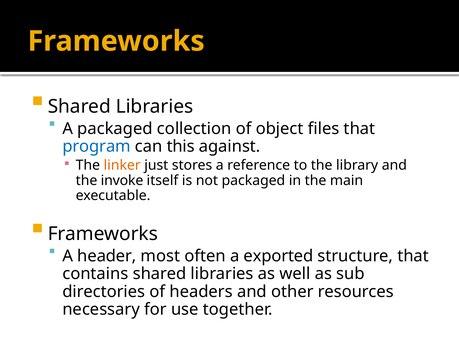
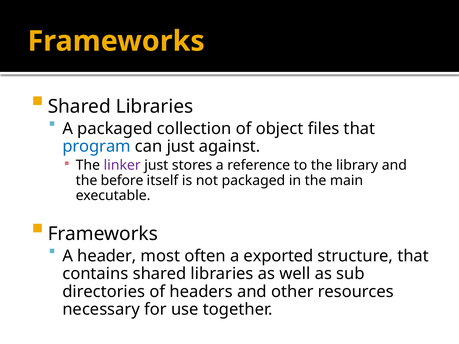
can this: this -> just
linker colour: orange -> purple
invoke: invoke -> before
